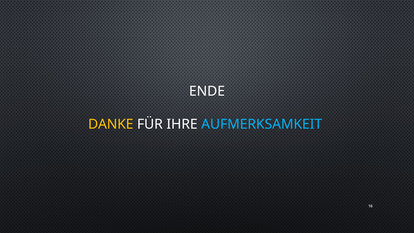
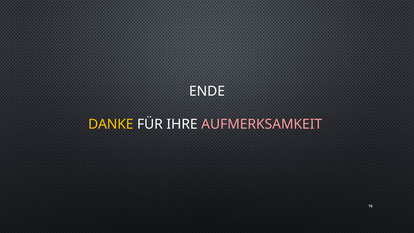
AUFMERKSAMKEIT colour: light blue -> pink
